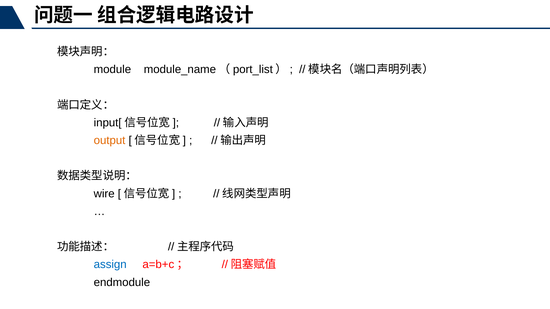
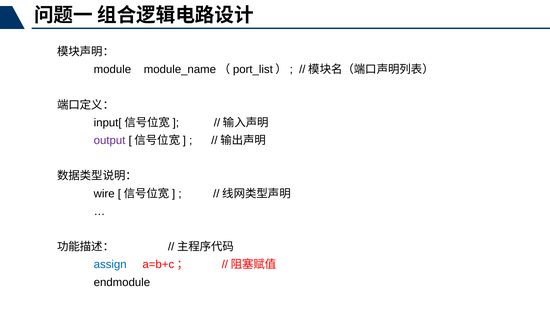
output colour: orange -> purple
